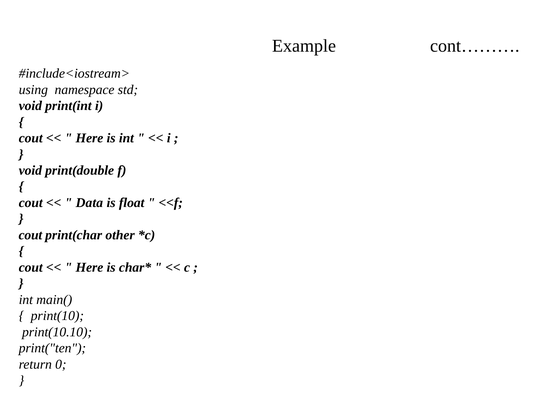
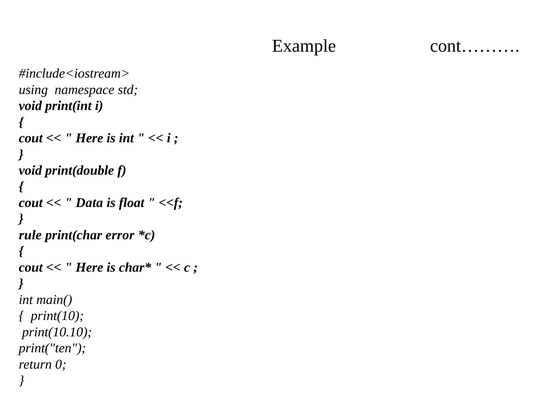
cout at (30, 235): cout -> rule
other: other -> error
